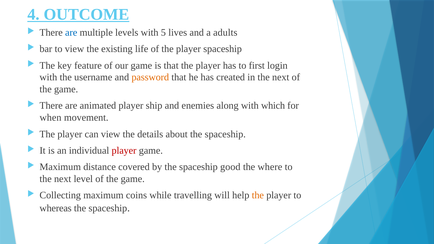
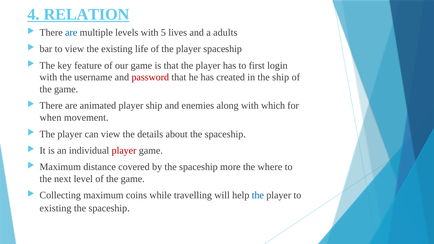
OUTCOME: OUTCOME -> RELATION
password colour: orange -> red
in the next: next -> ship
good: good -> more
the at (258, 195) colour: orange -> blue
whereas at (56, 208): whereas -> existing
